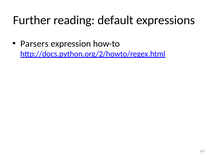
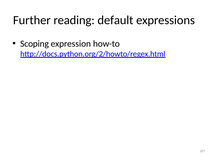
Parsers: Parsers -> Scoping
